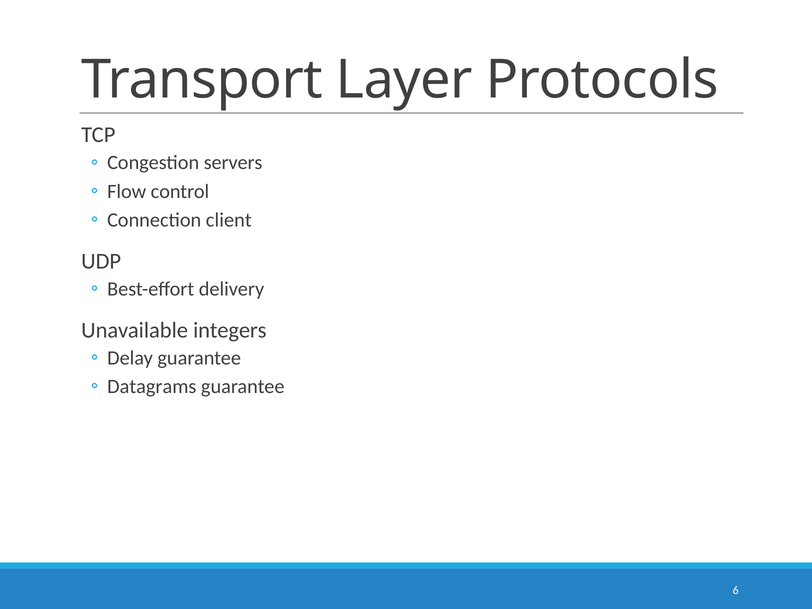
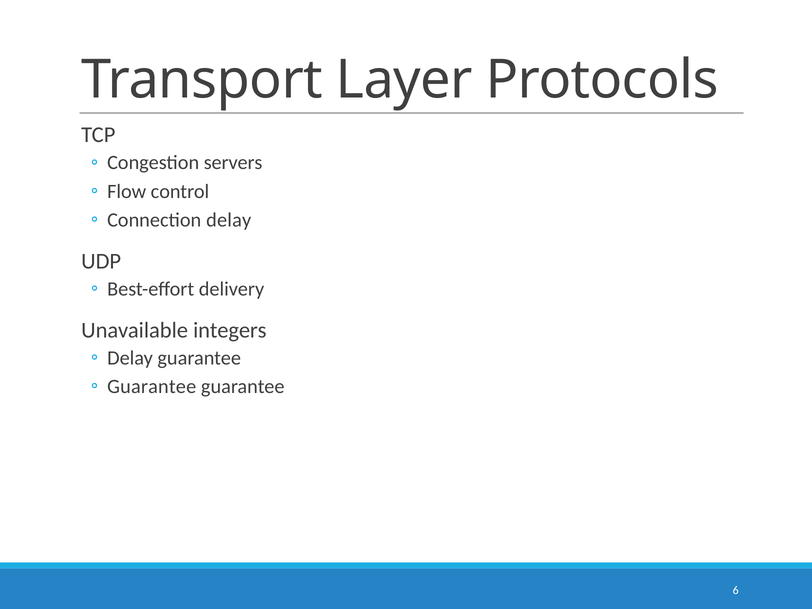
Connection client: client -> delay
Datagrams at (152, 387): Datagrams -> Guarantee
